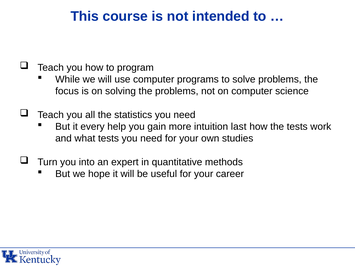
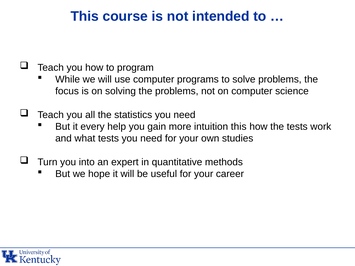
intuition last: last -> this
